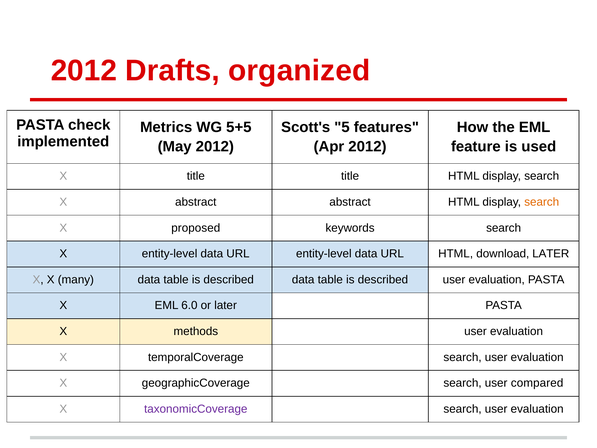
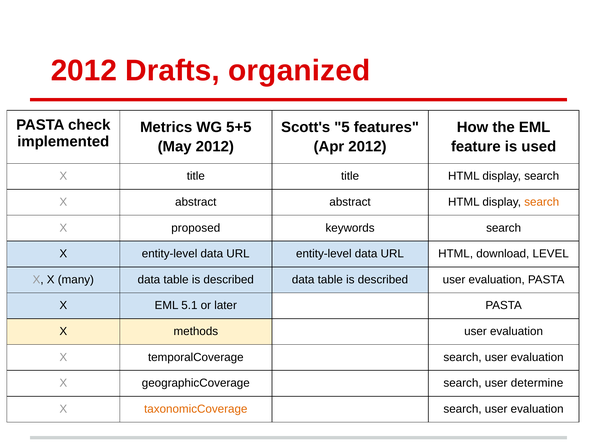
download LATER: LATER -> LEVEL
6.0: 6.0 -> 5.1
compared: compared -> determine
taxonomicCoverage colour: purple -> orange
